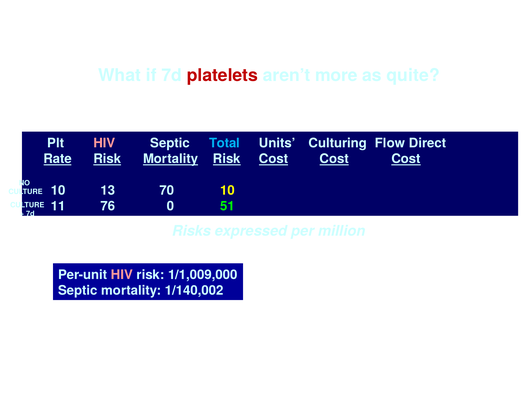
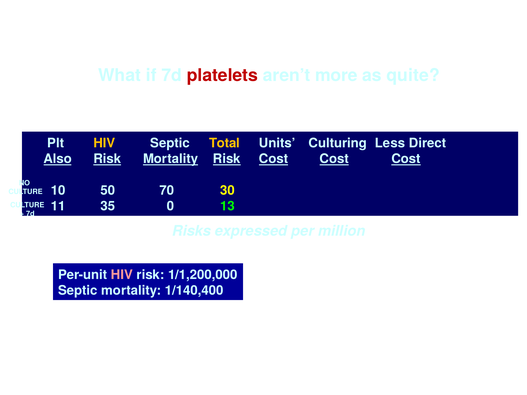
HIV at (104, 143) colour: pink -> yellow
Total colour: light blue -> yellow
Flow: Flow -> Less
Rate: Rate -> Also
13: 13 -> 50
70 10: 10 -> 30
76: 76 -> 35
51: 51 -> 13
1/1,009,000: 1/1,009,000 -> 1/1,200,000
1/140,002: 1/140,002 -> 1/140,400
